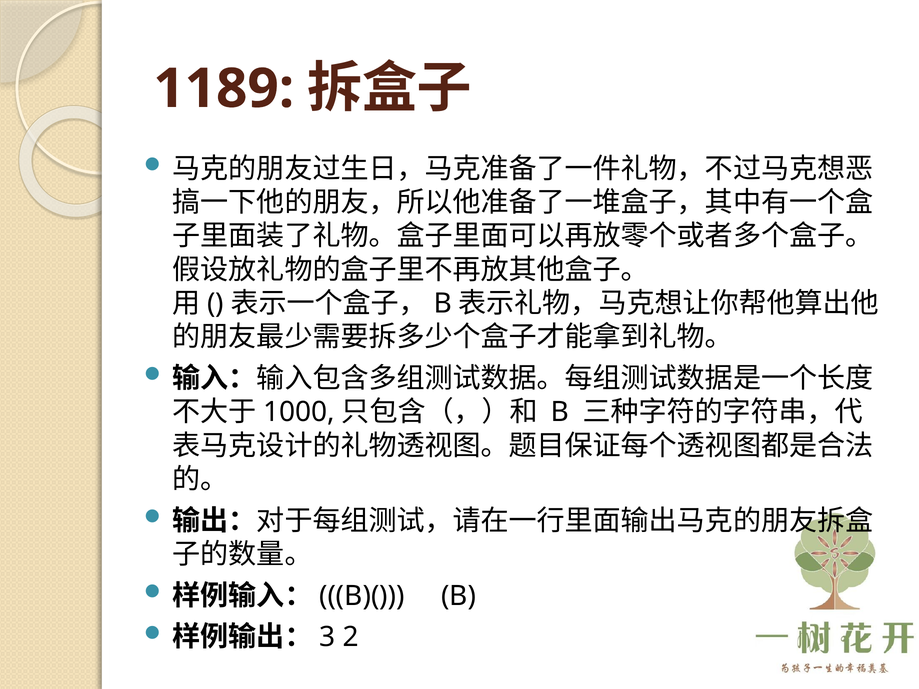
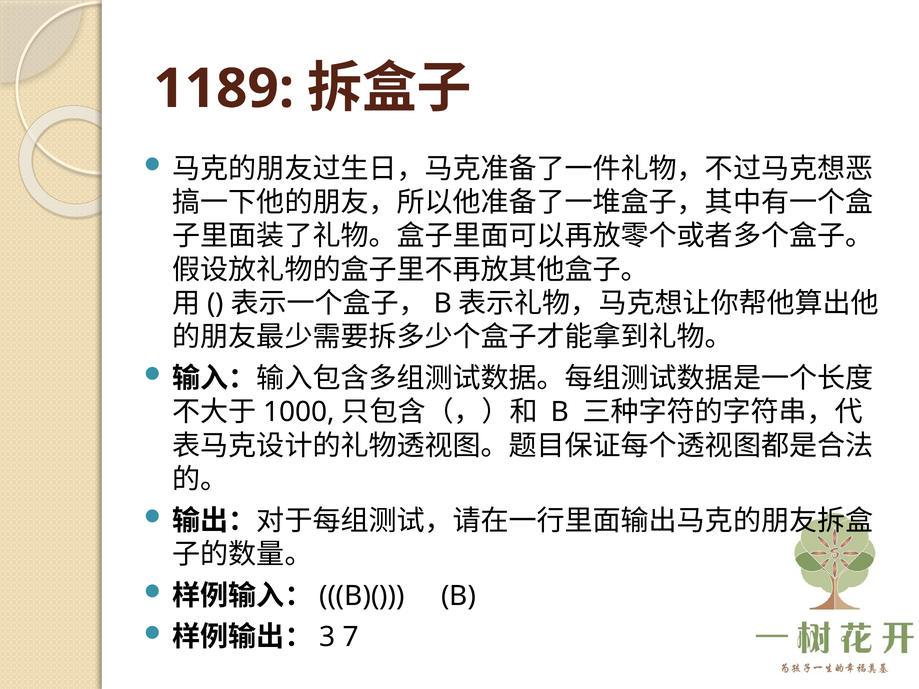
2: 2 -> 7
